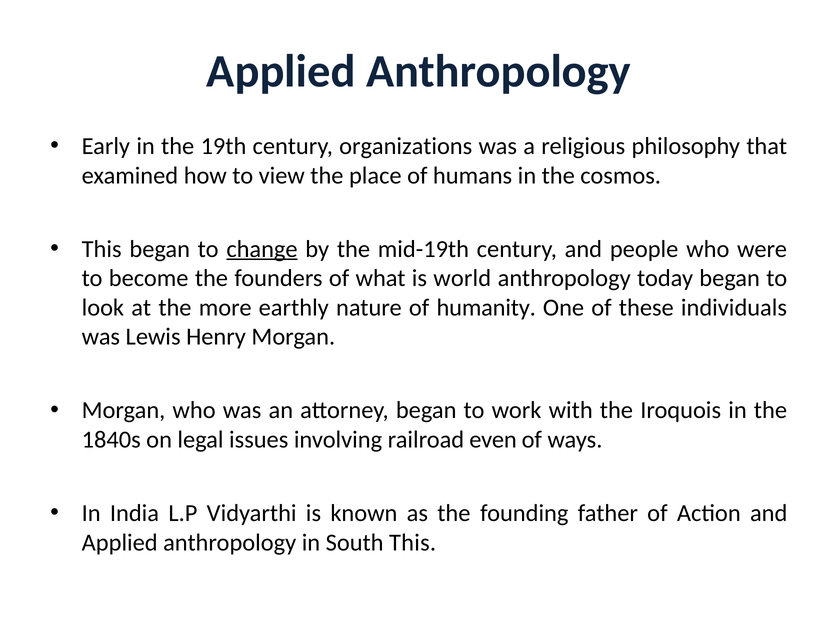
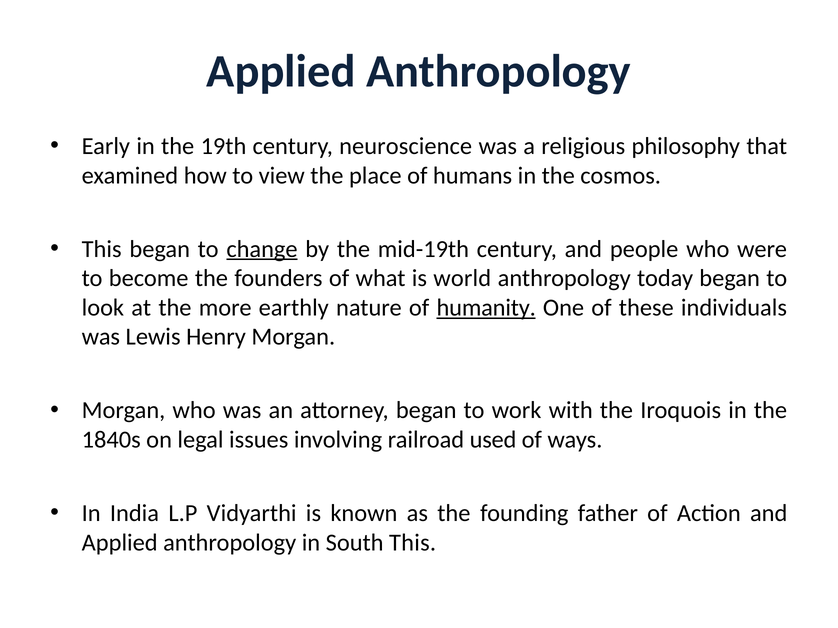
organizations: organizations -> neuroscience
humanity underline: none -> present
even: even -> used
